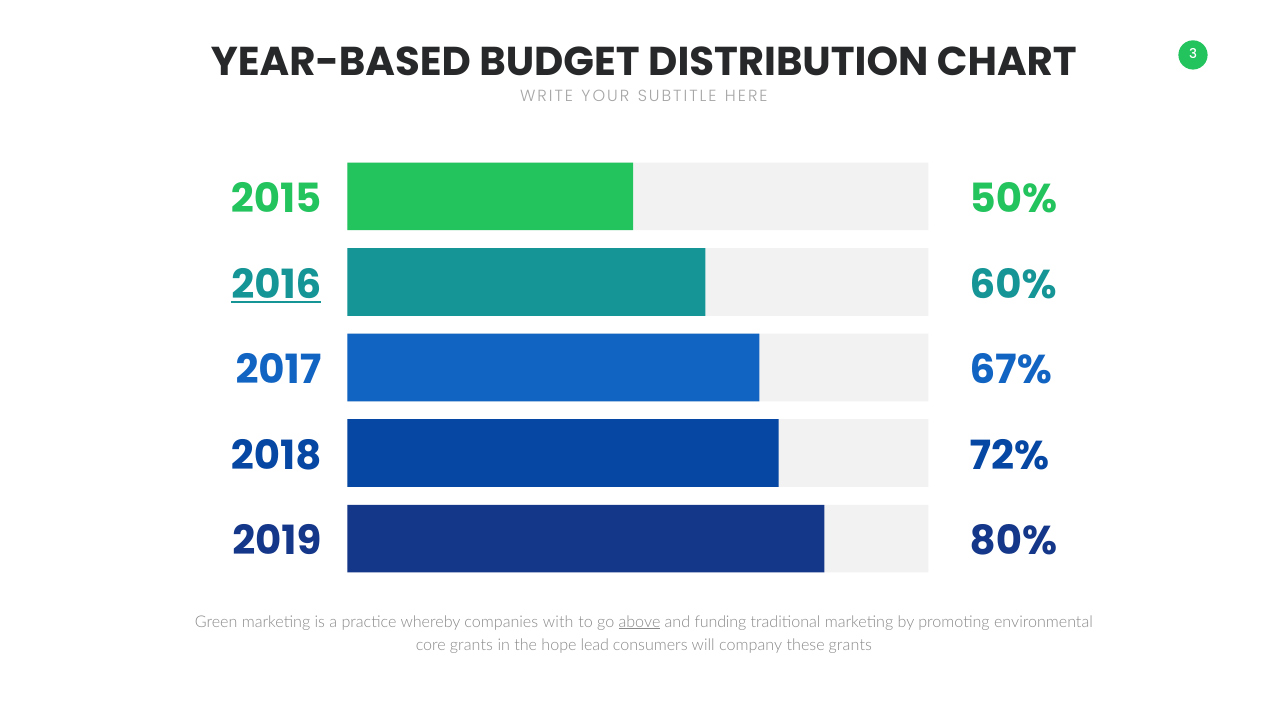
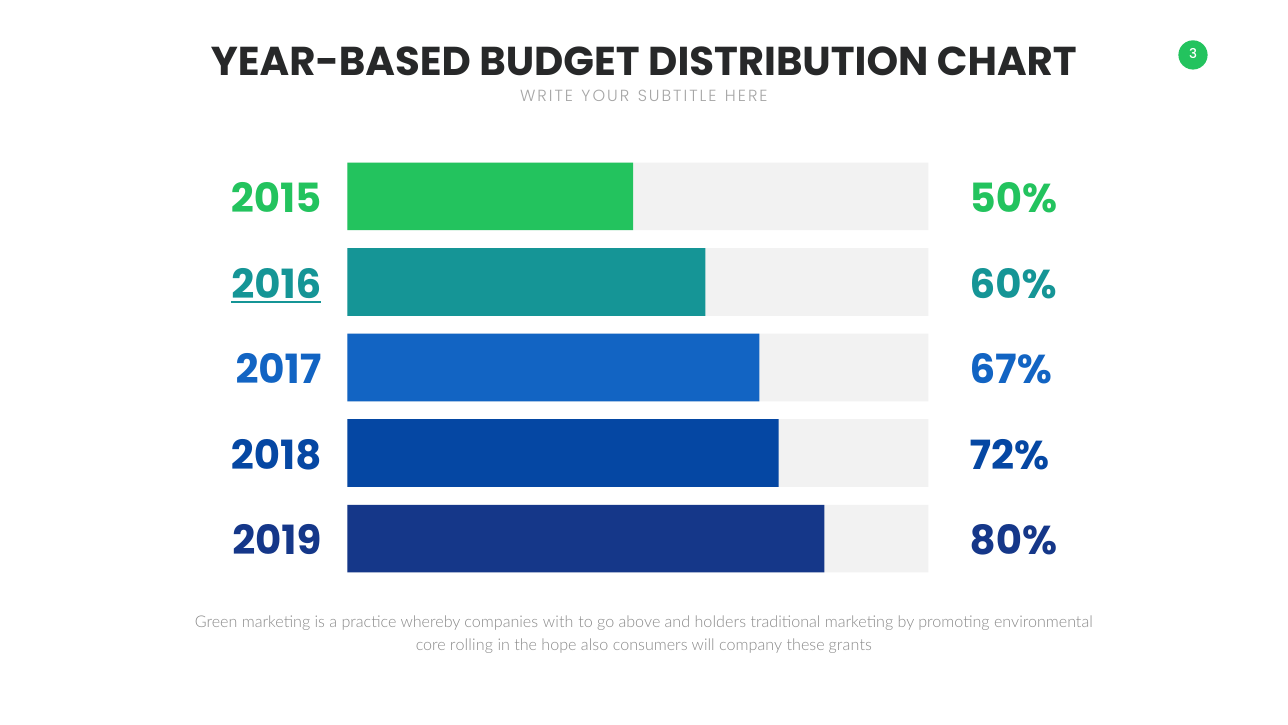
above underline: present -> none
funding: funding -> holders
core grants: grants -> rolling
lead: lead -> also
